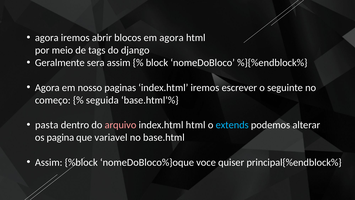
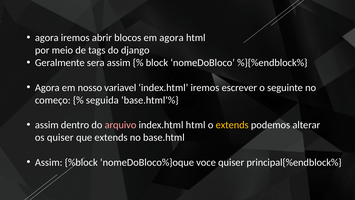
paginas: paginas -> variavel
pasta at (47, 125): pasta -> assim
extends at (232, 125) colour: light blue -> yellow
os pagina: pagina -> quiser
que variavel: variavel -> extends
